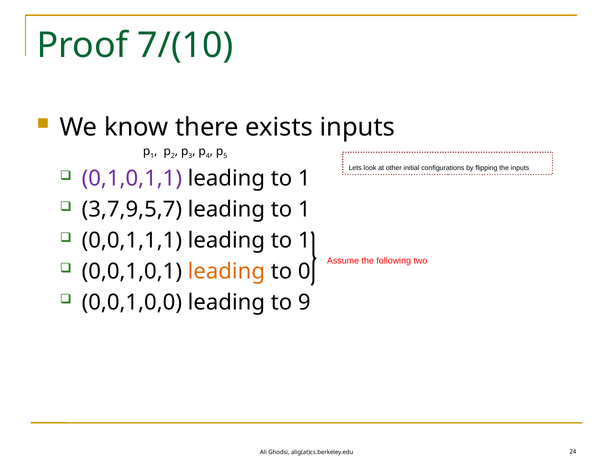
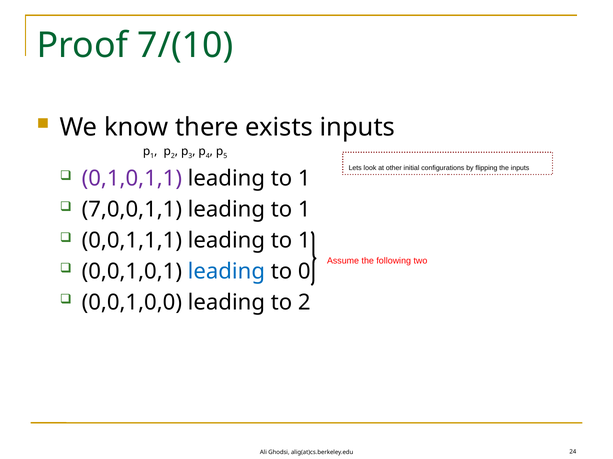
3,7,9,5,7: 3,7,9,5,7 -> 7,0,0,1,1
leading at (226, 272) colour: orange -> blue
to 9: 9 -> 2
